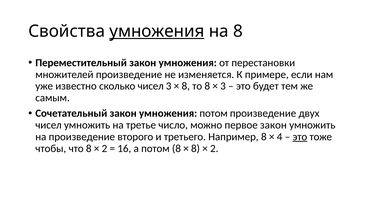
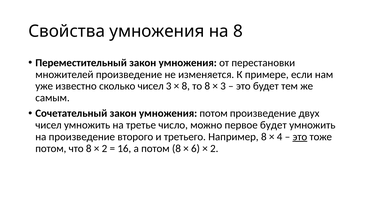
умножения at (157, 31) underline: present -> none
первое закон: закон -> будет
чтобы at (51, 149): чтобы -> потом
8 at (196, 149): 8 -> 6
